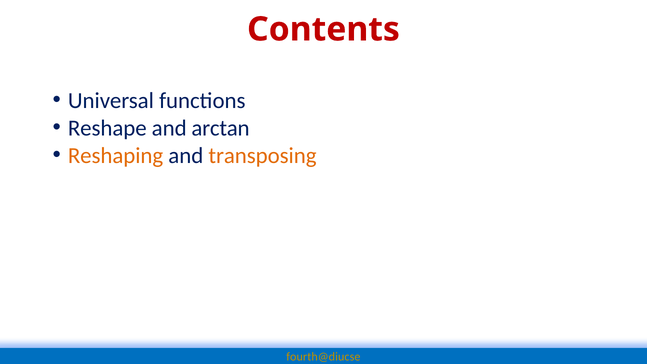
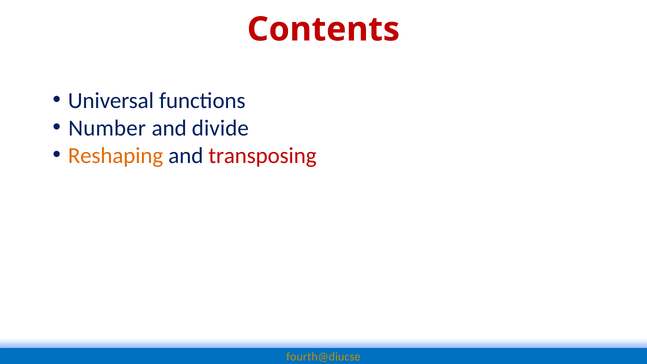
Reshape: Reshape -> Number
arctan: arctan -> divide
transposing colour: orange -> red
